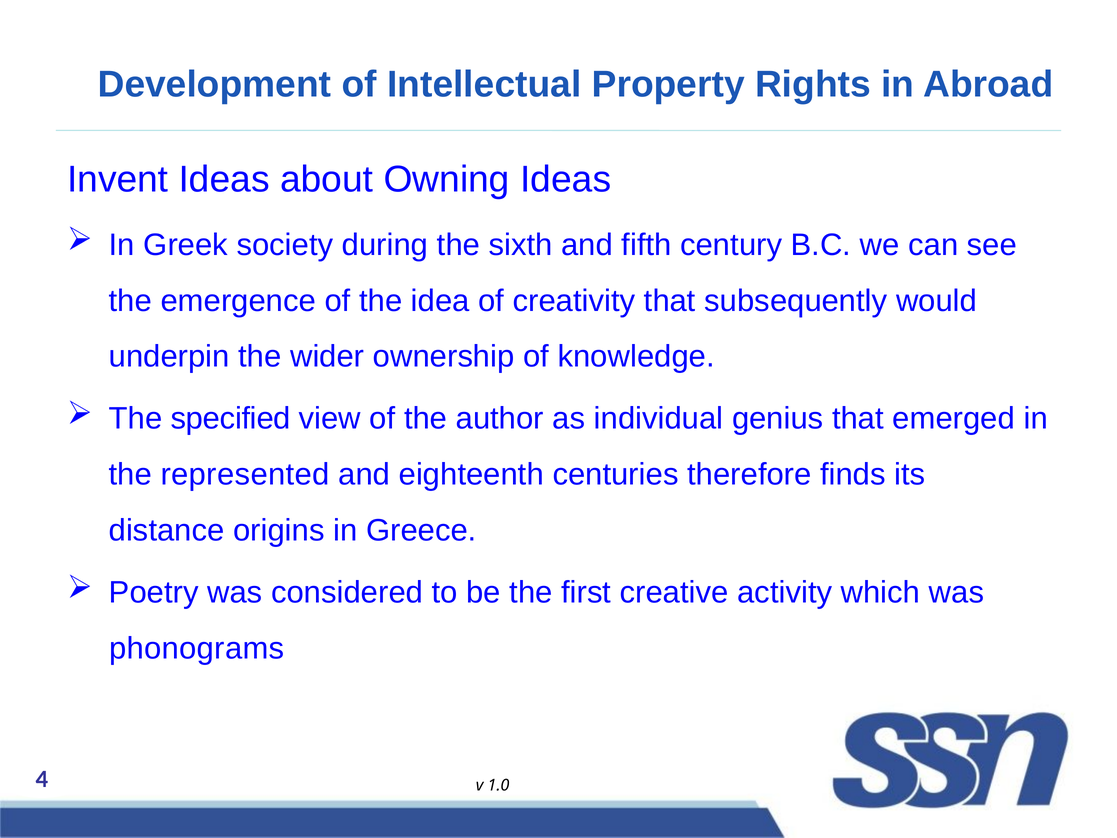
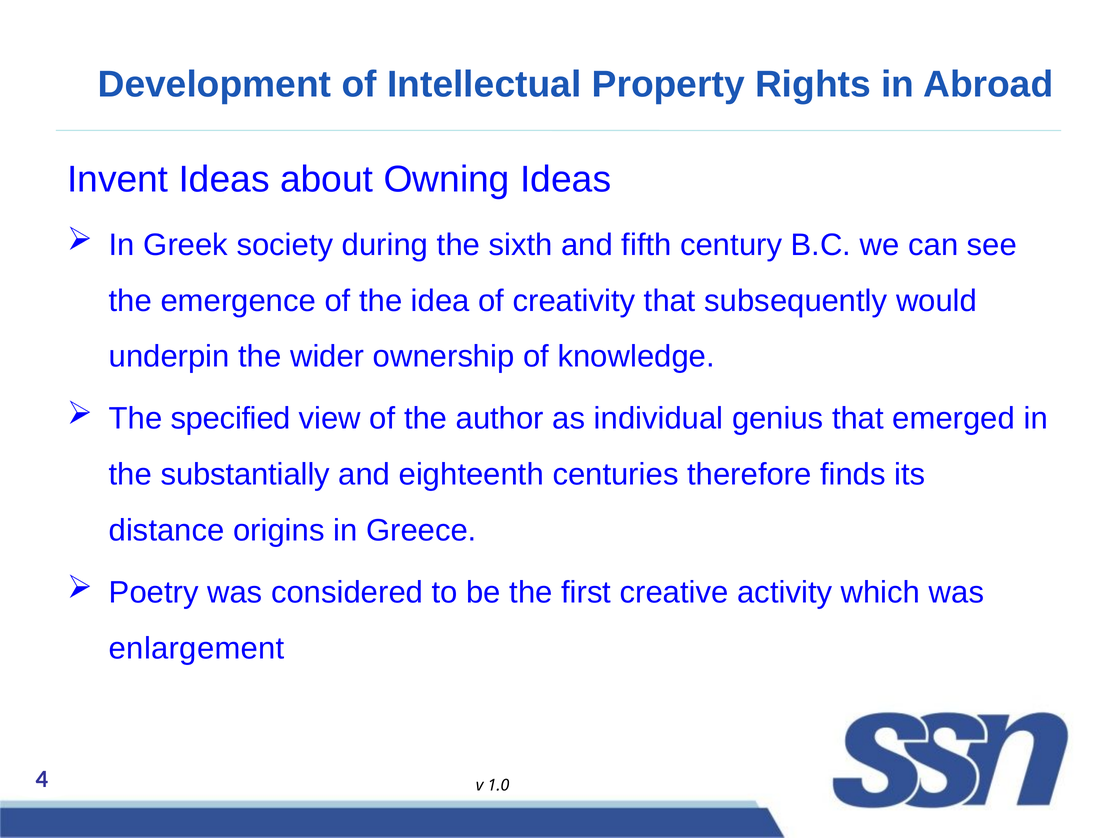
represented: represented -> substantially
phonograms: phonograms -> enlargement
